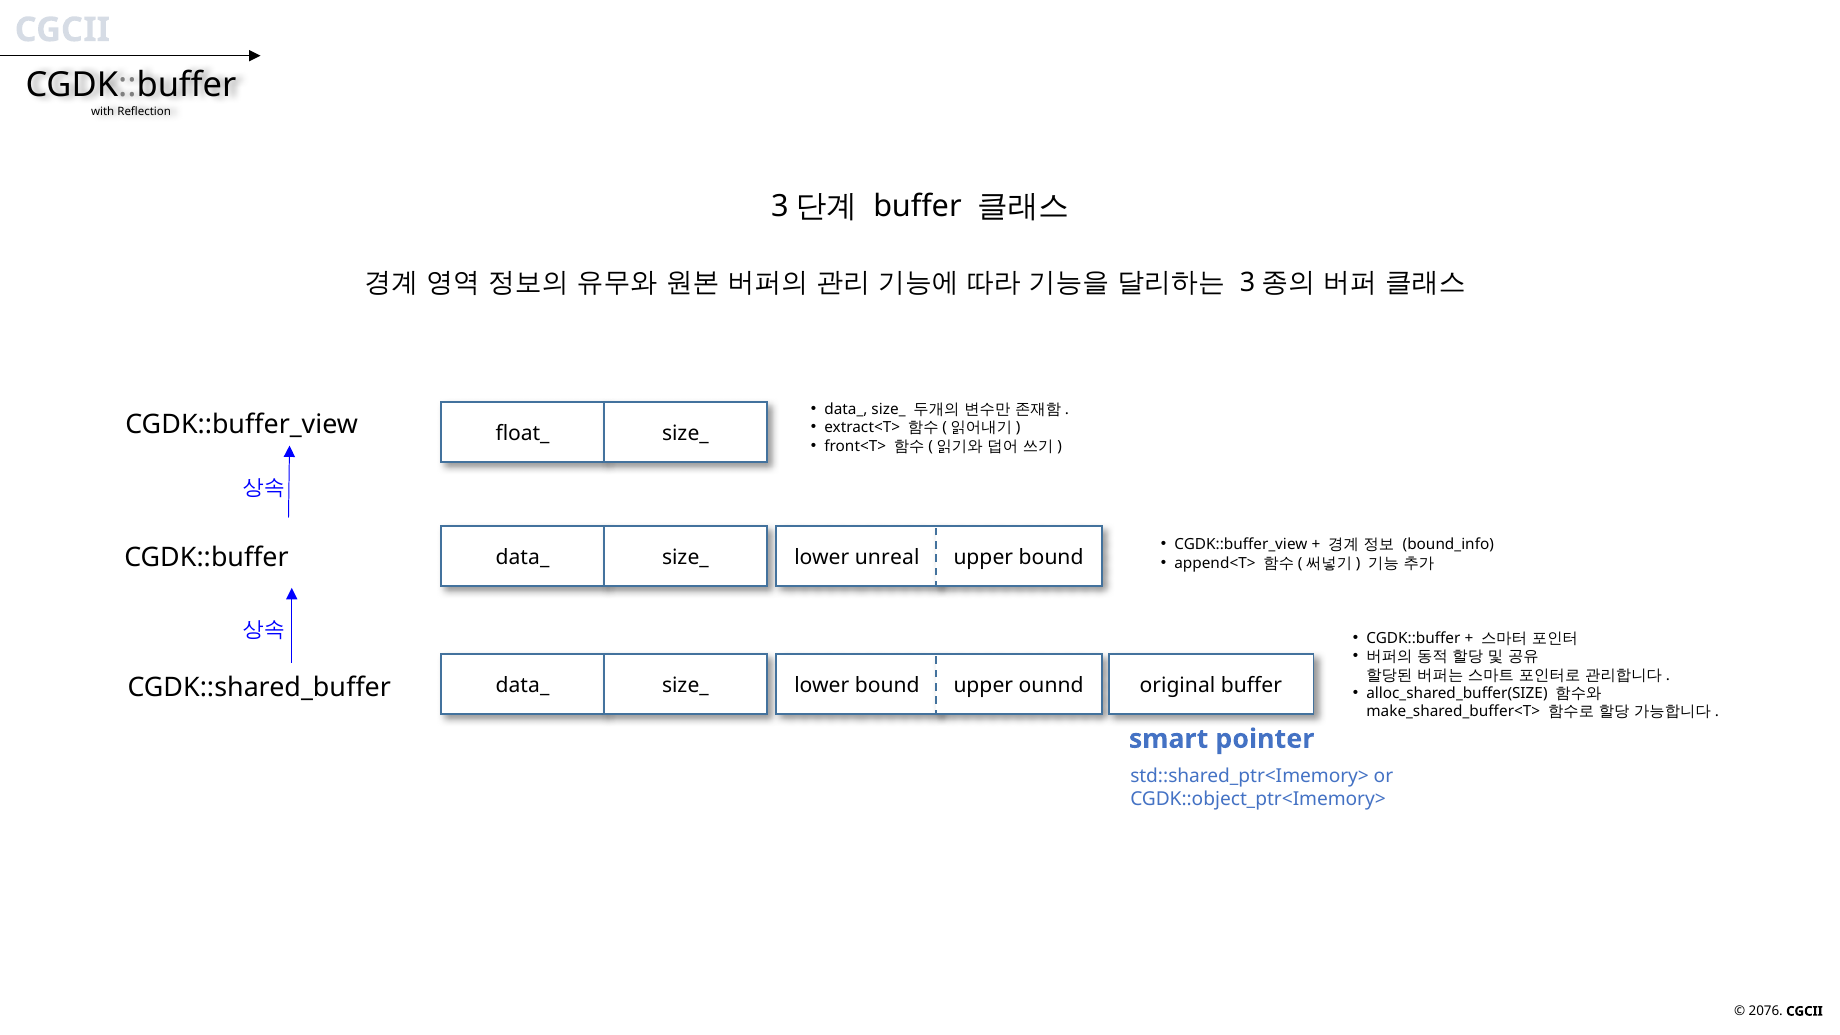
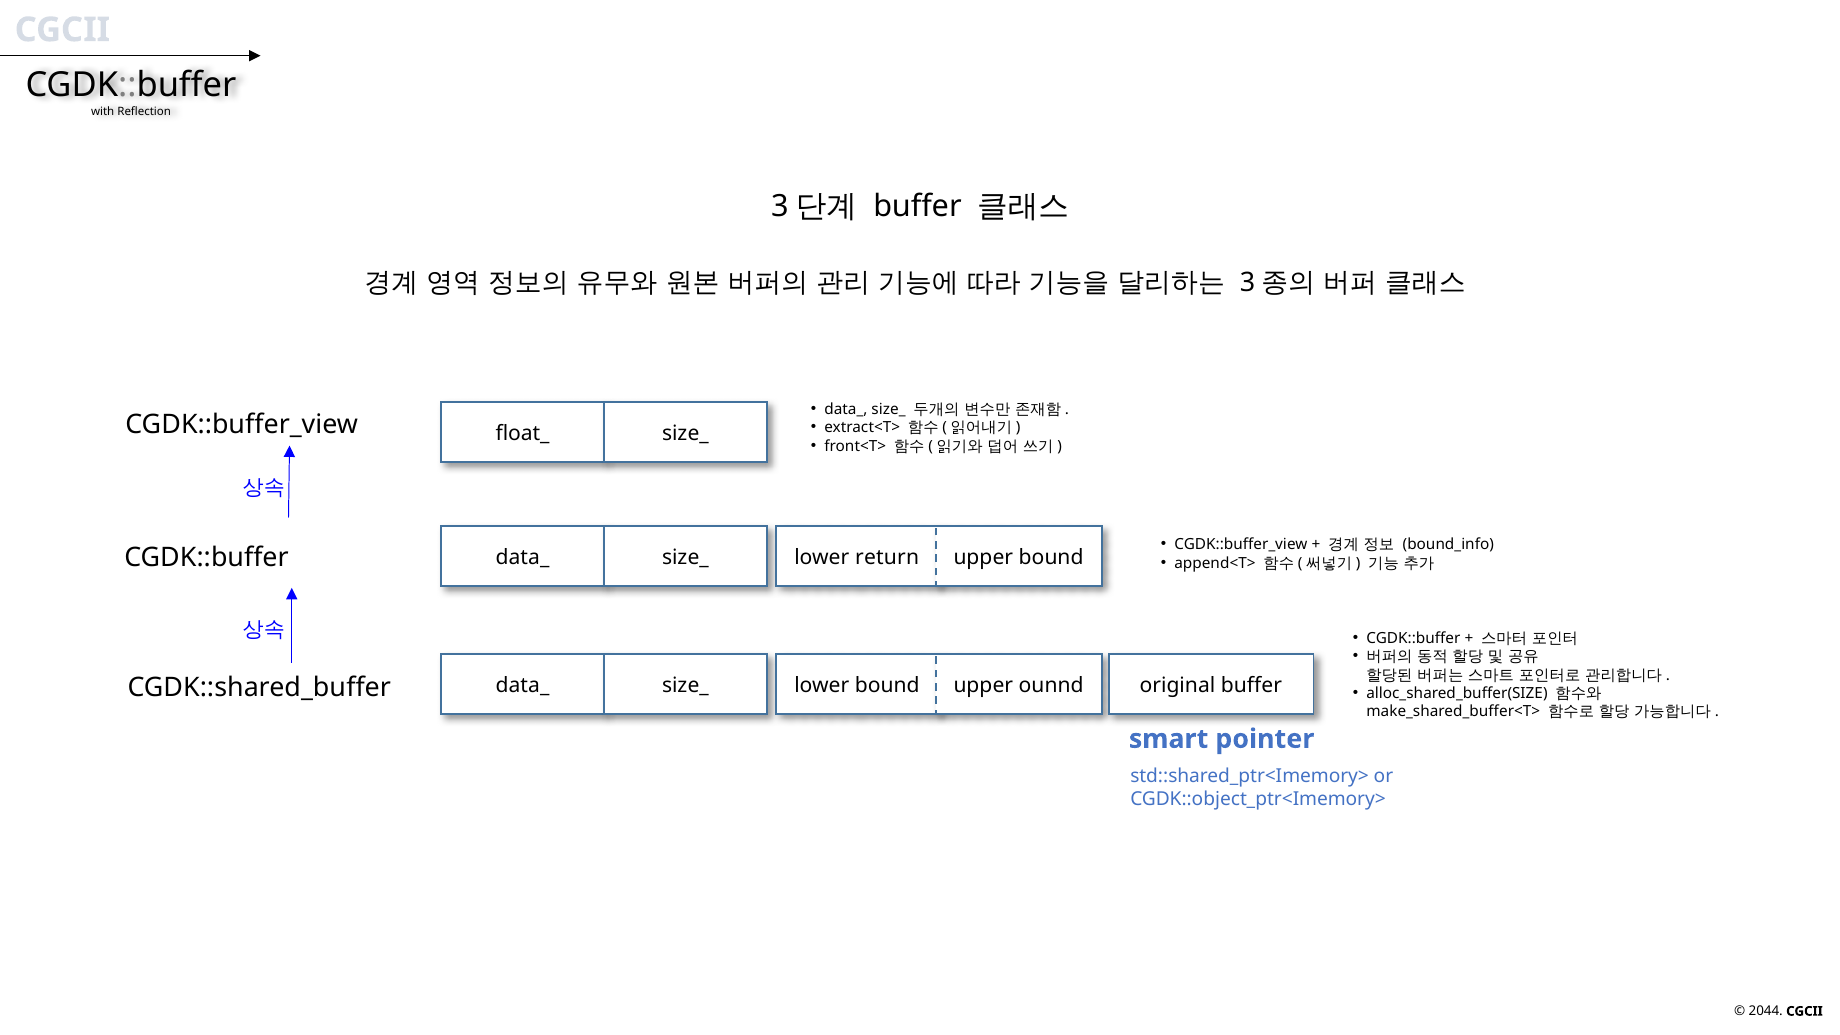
unreal: unreal -> return
2076: 2076 -> 2044
